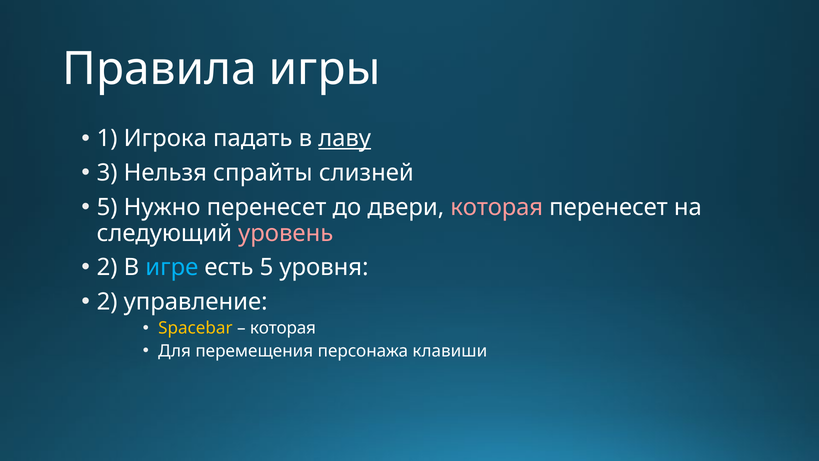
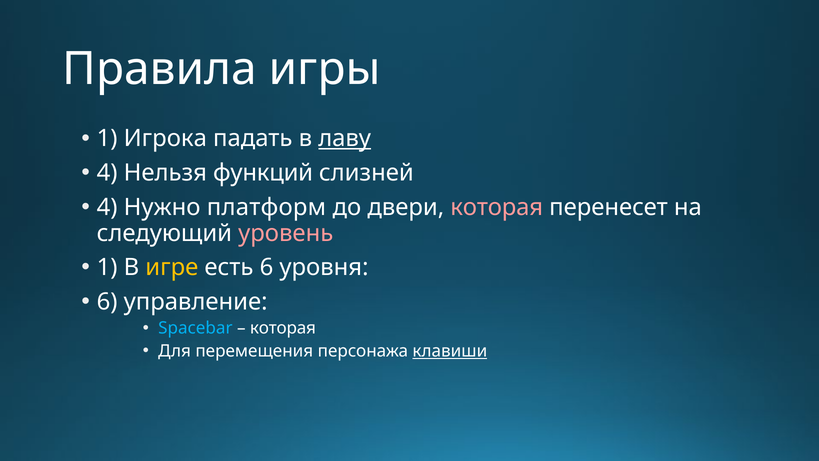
3 at (107, 173): 3 -> 4
спрайты: спрайты -> функций
5 at (107, 207): 5 -> 4
Нужно перенесет: перенесет -> платформ
2 at (107, 267): 2 -> 1
игре colour: light blue -> yellow
есть 5: 5 -> 6
2 at (107, 302): 2 -> 6
Spacebar colour: yellow -> light blue
клавиши underline: none -> present
